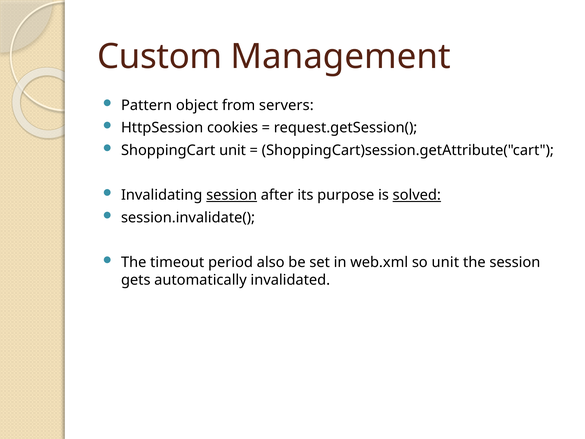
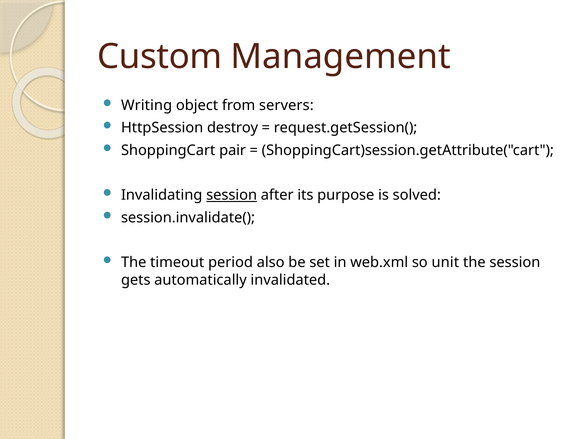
Pattern: Pattern -> Writing
cookies: cookies -> destroy
ShoppingCart unit: unit -> pair
solved underline: present -> none
